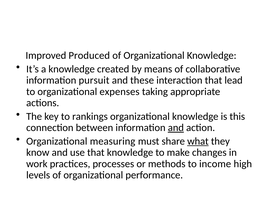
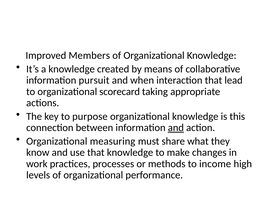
Produced: Produced -> Members
these: these -> when
expenses: expenses -> scorecard
rankings: rankings -> purpose
what underline: present -> none
